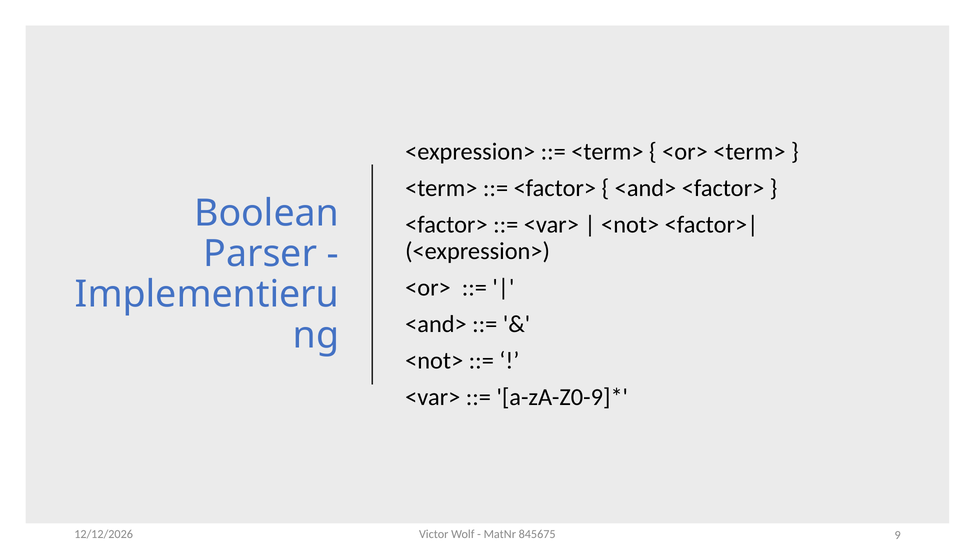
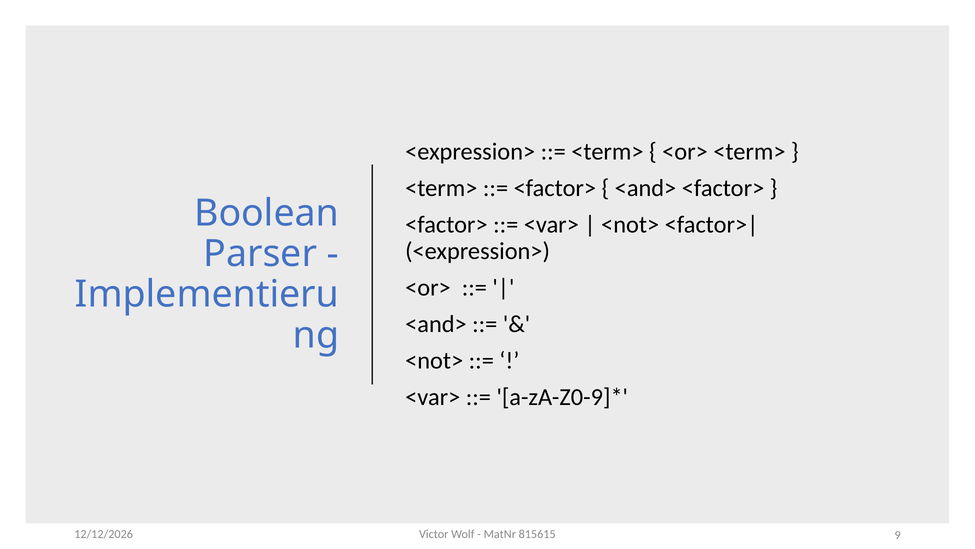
845675: 845675 -> 815615
